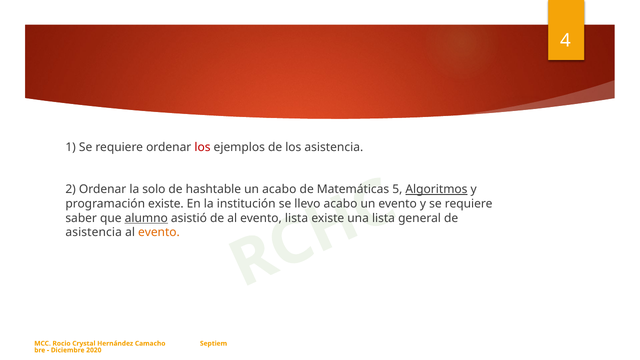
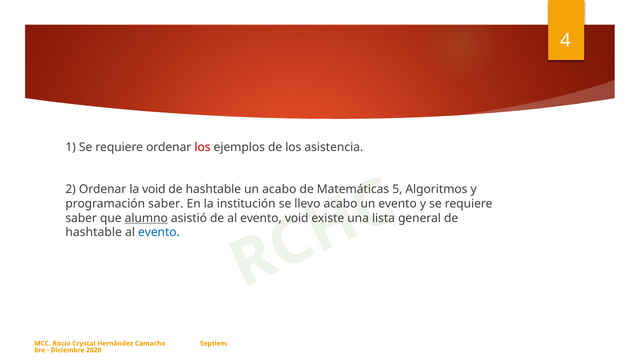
la solo: solo -> void
Algoritmos underline: present -> none
programación existe: existe -> saber
evento lista: lista -> void
asistencia at (94, 232): asistencia -> hashtable
evento at (159, 232) colour: orange -> blue
